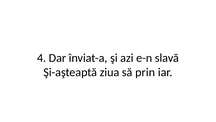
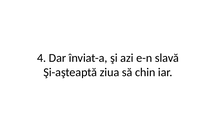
prin: prin -> chin
